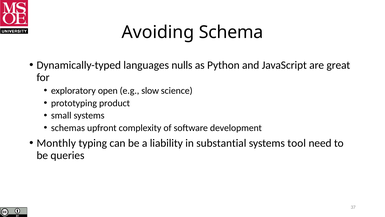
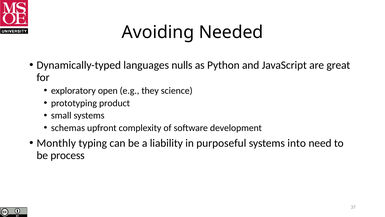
Schema: Schema -> Needed
slow: slow -> they
substantial: substantial -> purposeful
tool: tool -> into
queries: queries -> process
